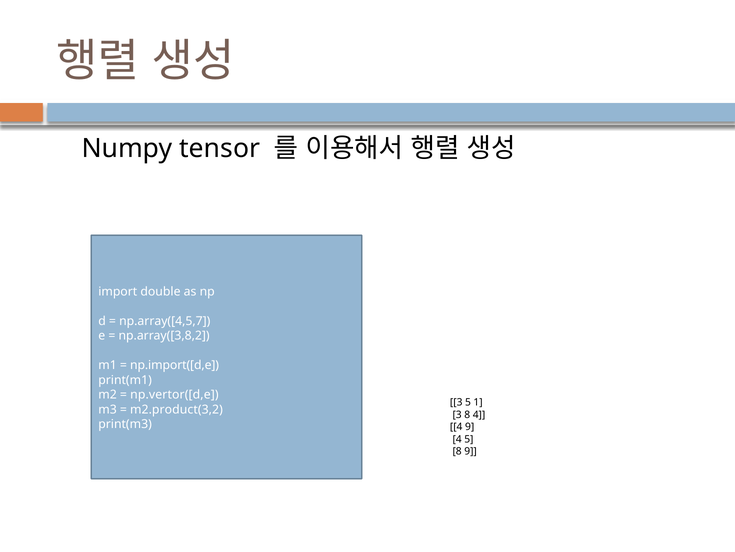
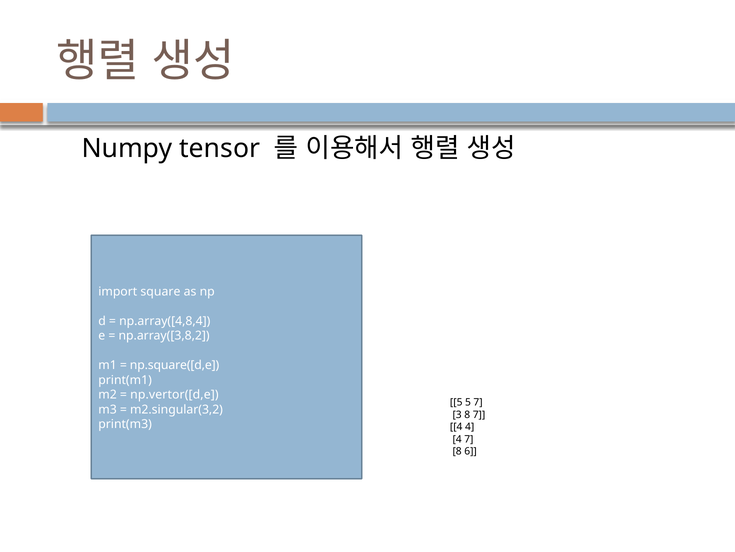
double: double -> square
np.array([4,5,7: np.array([4,5,7 -> np.array([4,8,4
np.import([d,e: np.import([d,e -> np.square([d,e
3 at (456, 402): 3 -> 5
5 1: 1 -> 7
m2.product(3,2: m2.product(3,2 -> m2.singular(3,2
8 4: 4 -> 7
9 at (470, 426): 9 -> 4
4 5: 5 -> 7
8 9: 9 -> 6
